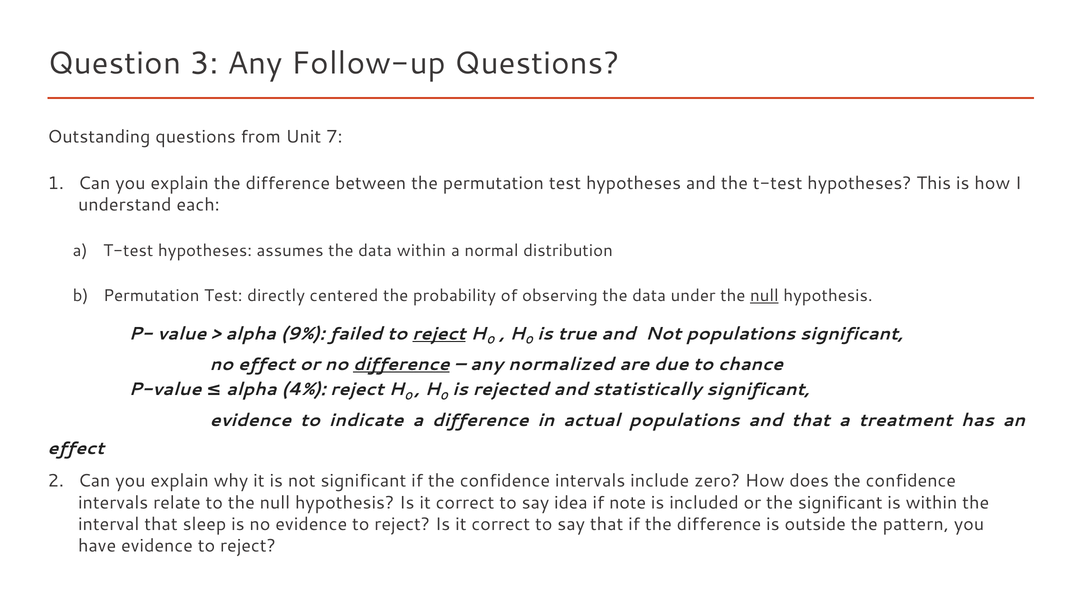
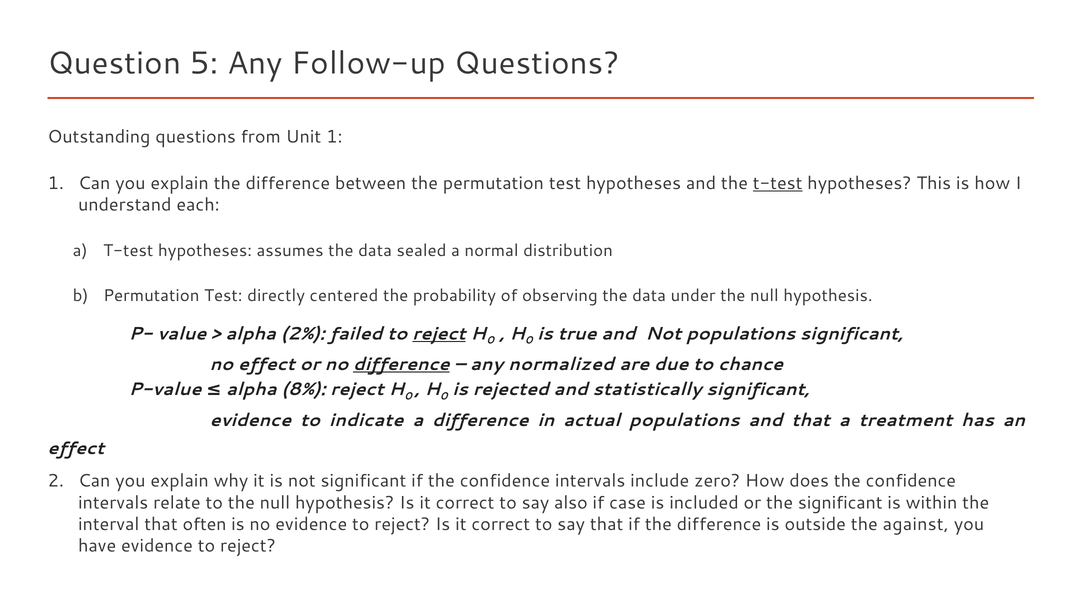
3: 3 -> 5
Unit 7: 7 -> 1
t-test at (778, 183) underline: none -> present
data within: within -> sealed
null at (764, 295) underline: present -> none
9%: 9% -> 2%
4%: 4% -> 8%
idea: idea -> also
note: note -> case
sleep: sleep -> often
pattern: pattern -> against
